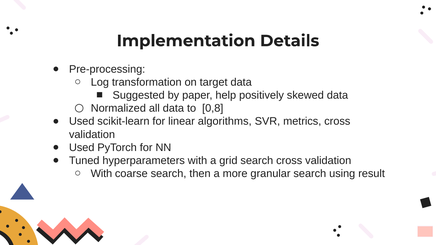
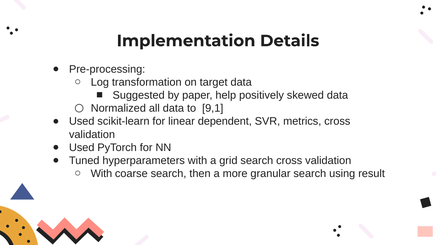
0,8: 0,8 -> 9,1
algorithms: algorithms -> dependent
